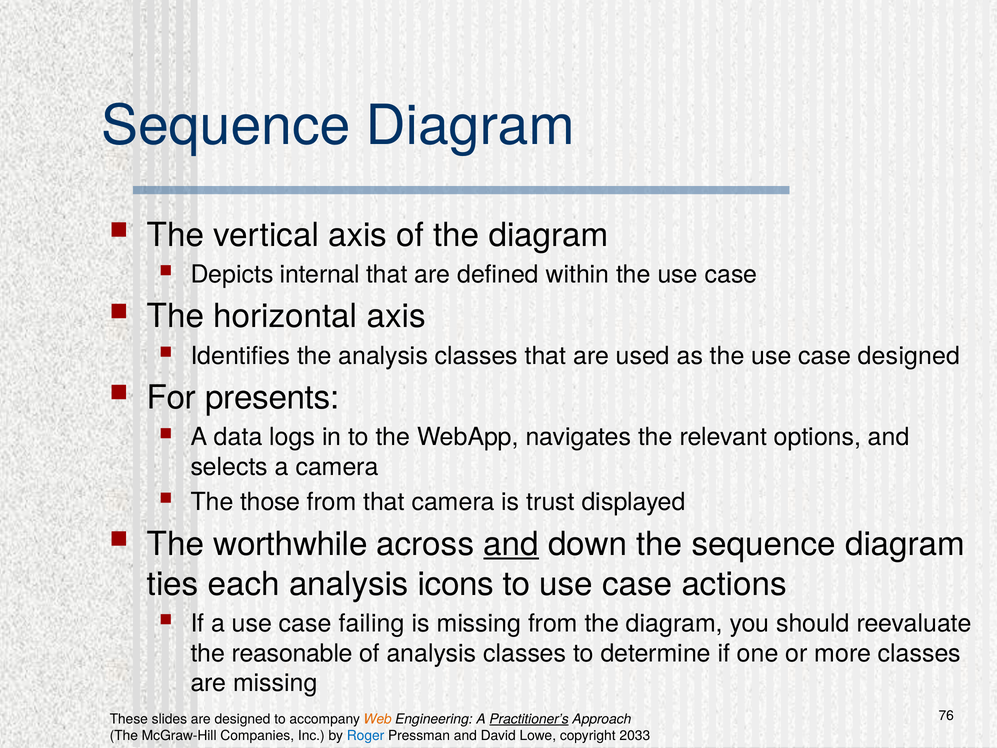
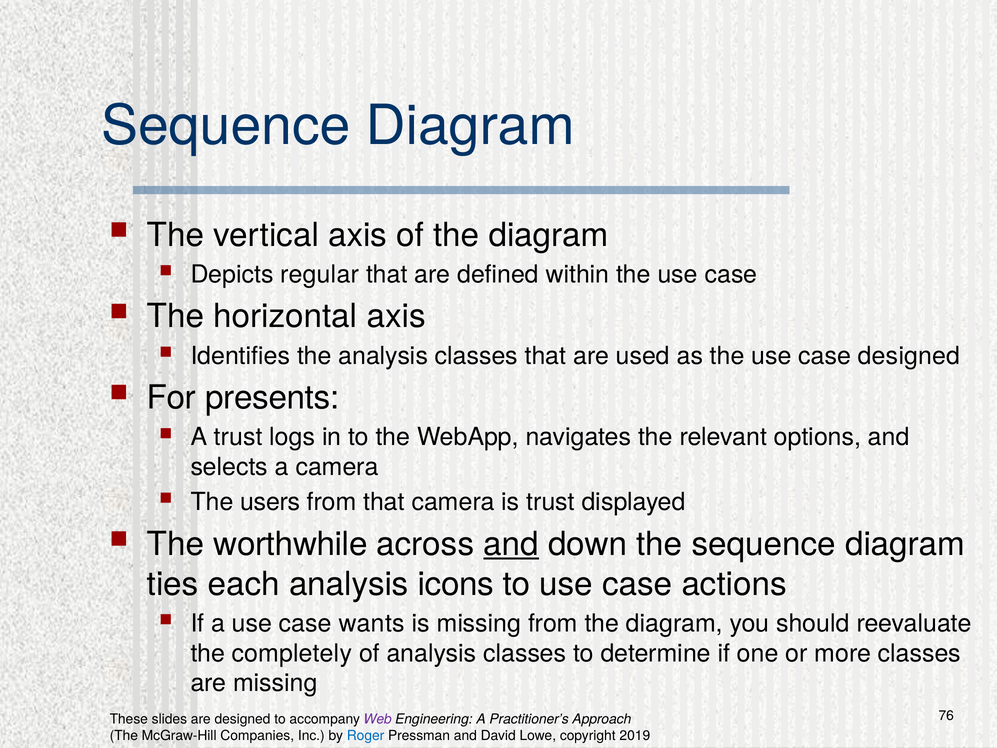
internal: internal -> regular
A data: data -> trust
those: those -> users
failing: failing -> wants
reasonable: reasonable -> completely
Web colour: orange -> purple
Practitioner’s underline: present -> none
2033: 2033 -> 2019
